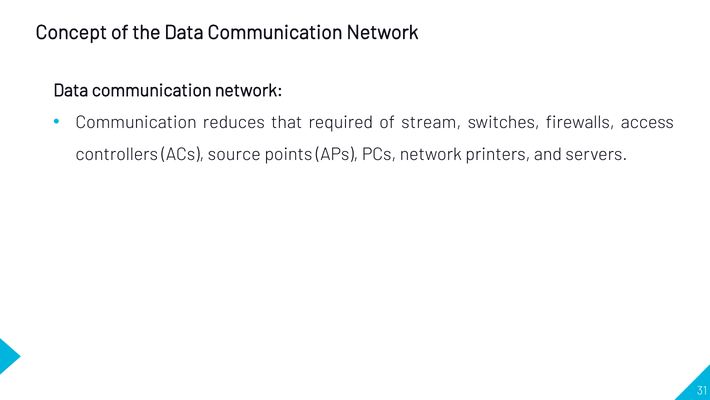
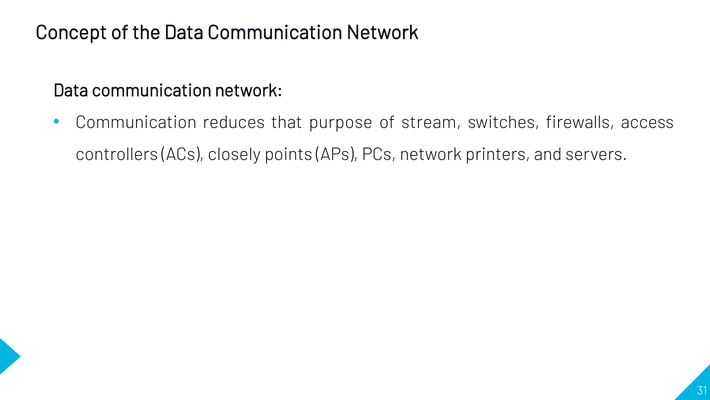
required: required -> purpose
source: source -> closely
